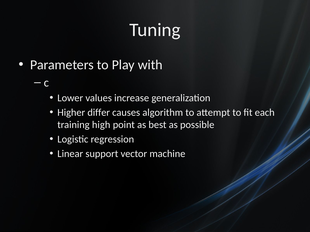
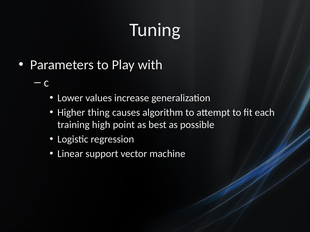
differ: differ -> thing
